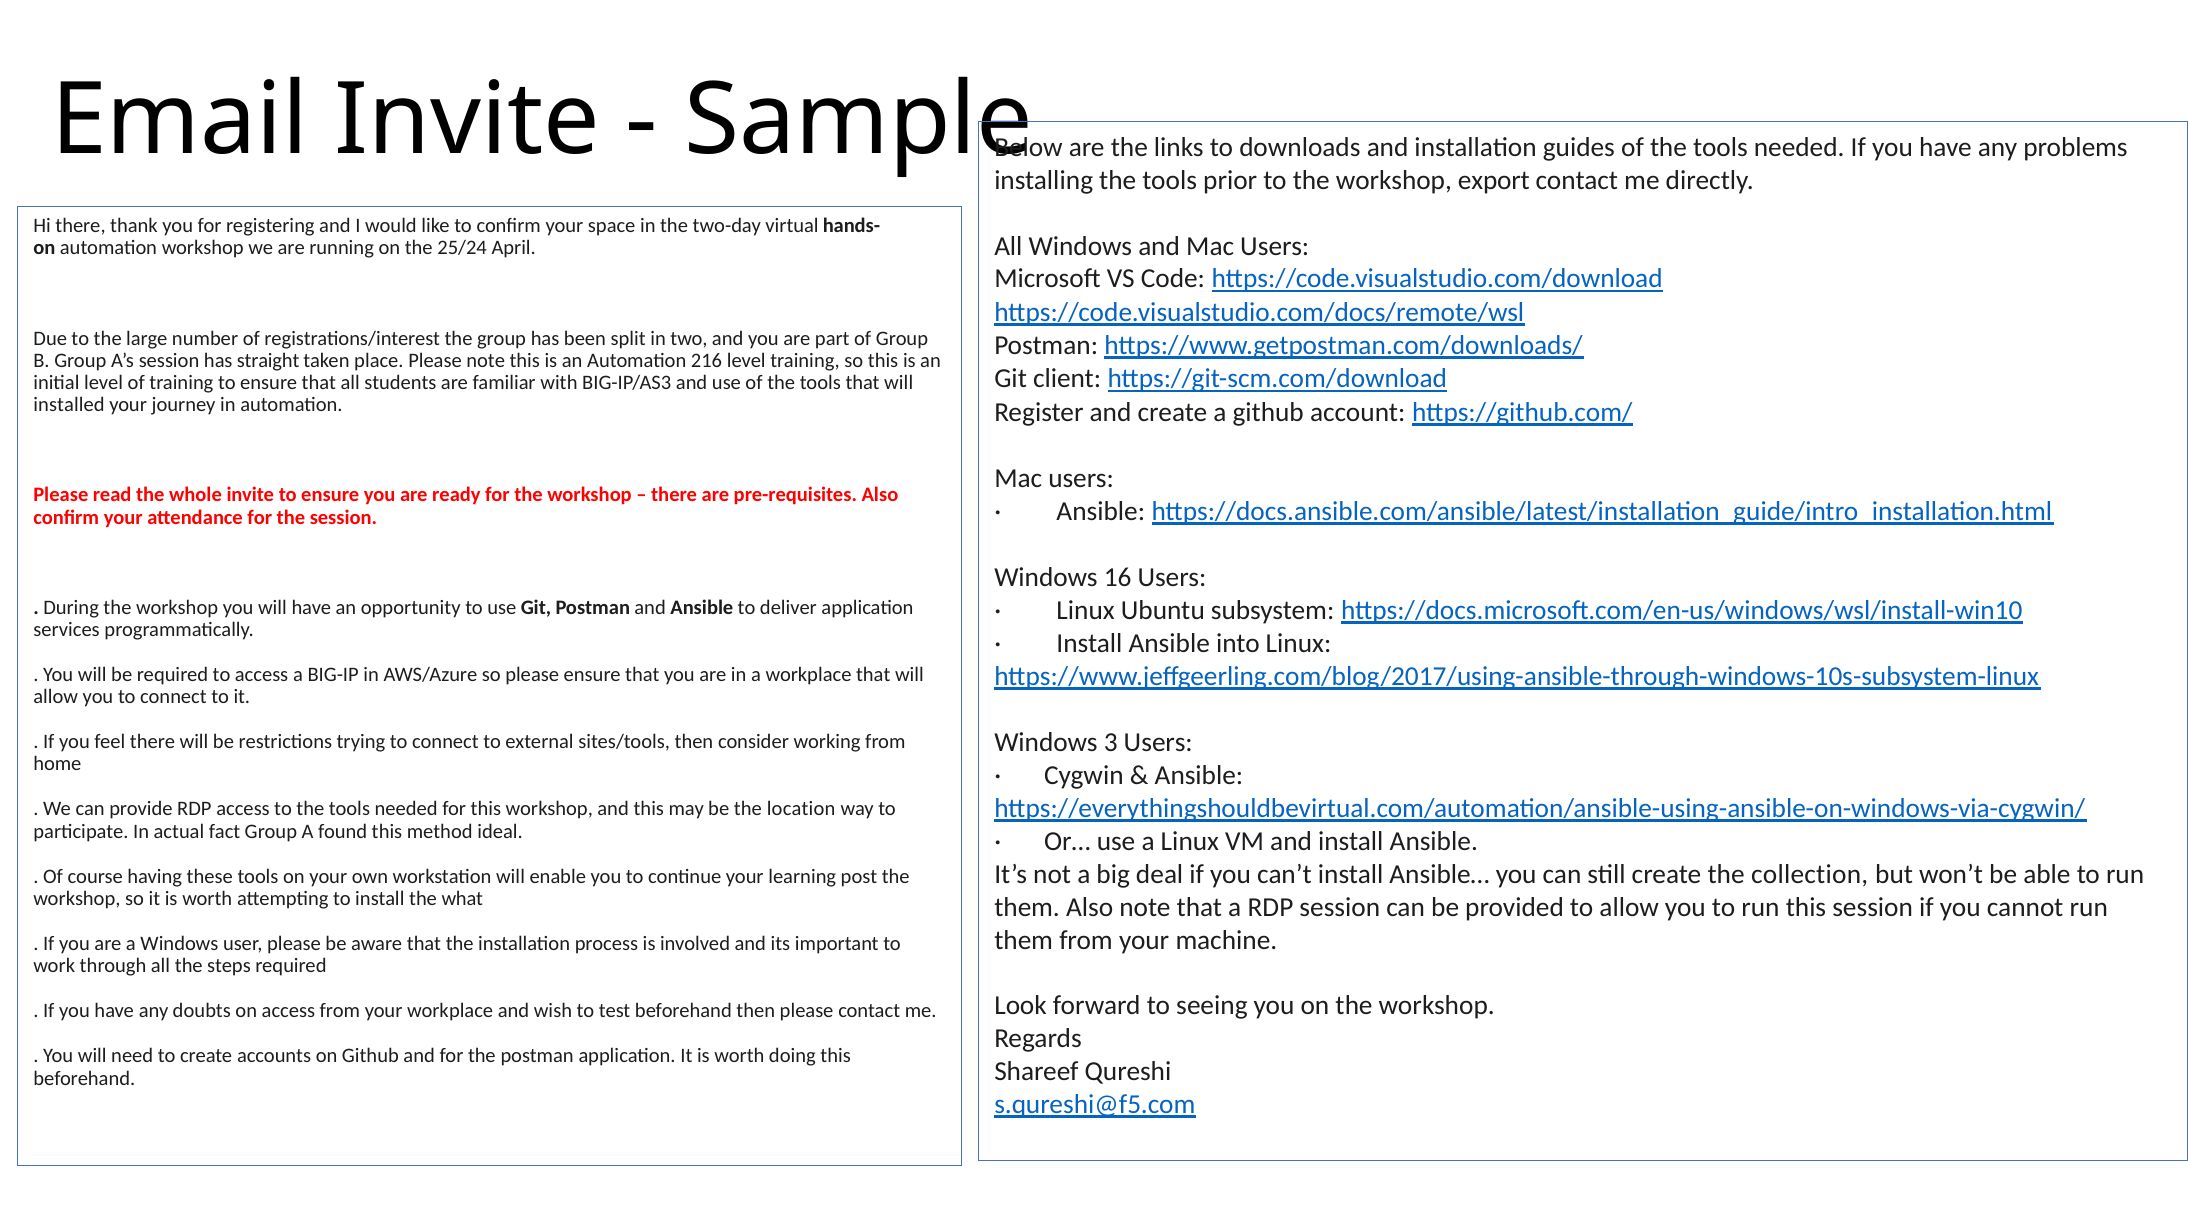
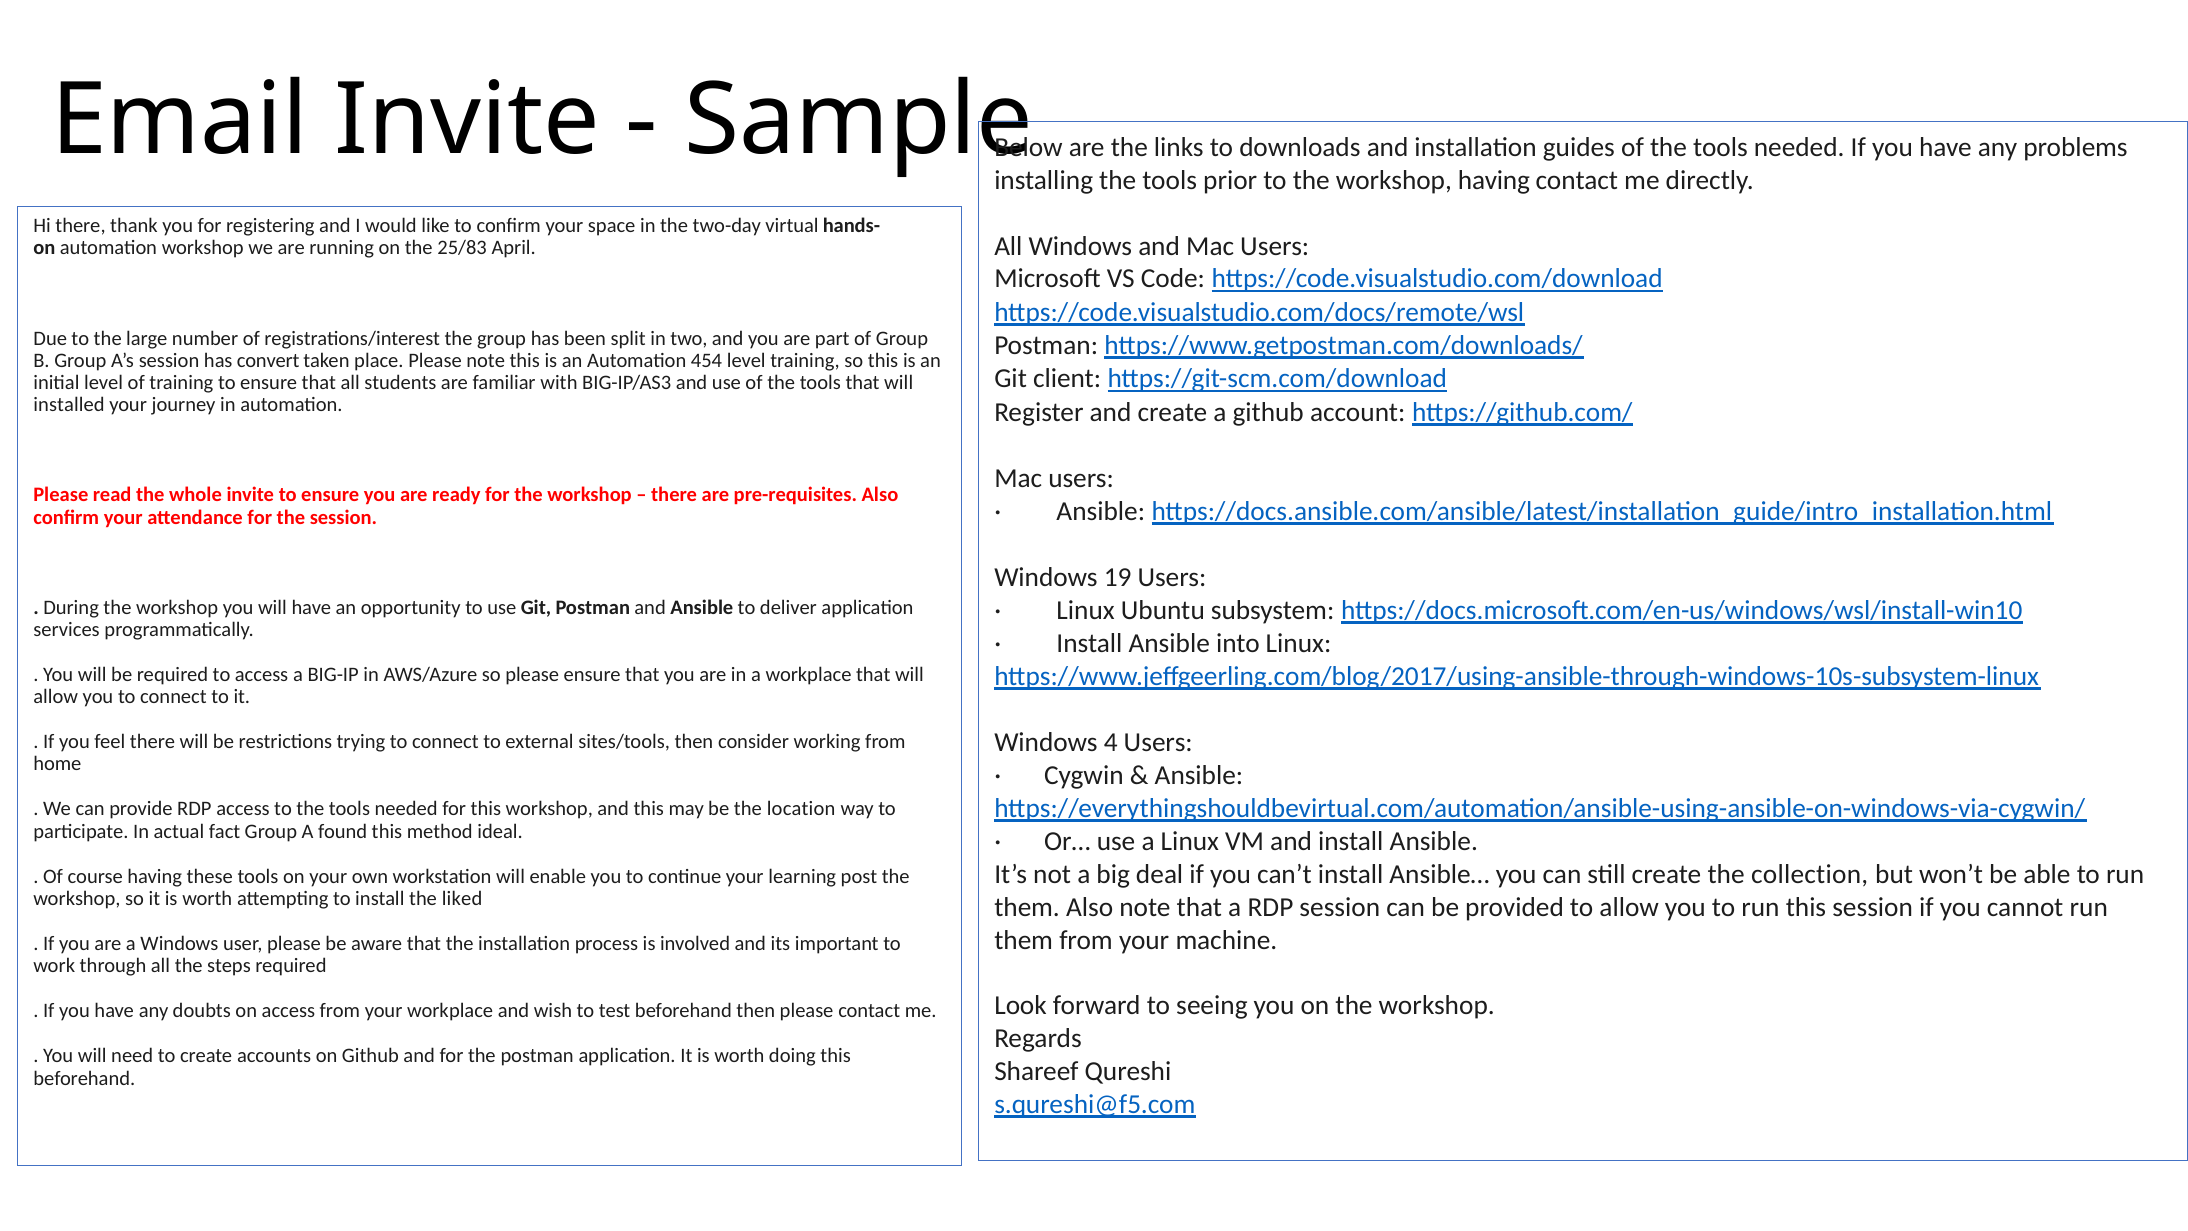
workshop export: export -> having
25/24: 25/24 -> 25/83
straight: straight -> convert
216: 216 -> 454
16: 16 -> 19
3: 3 -> 4
what: what -> liked
